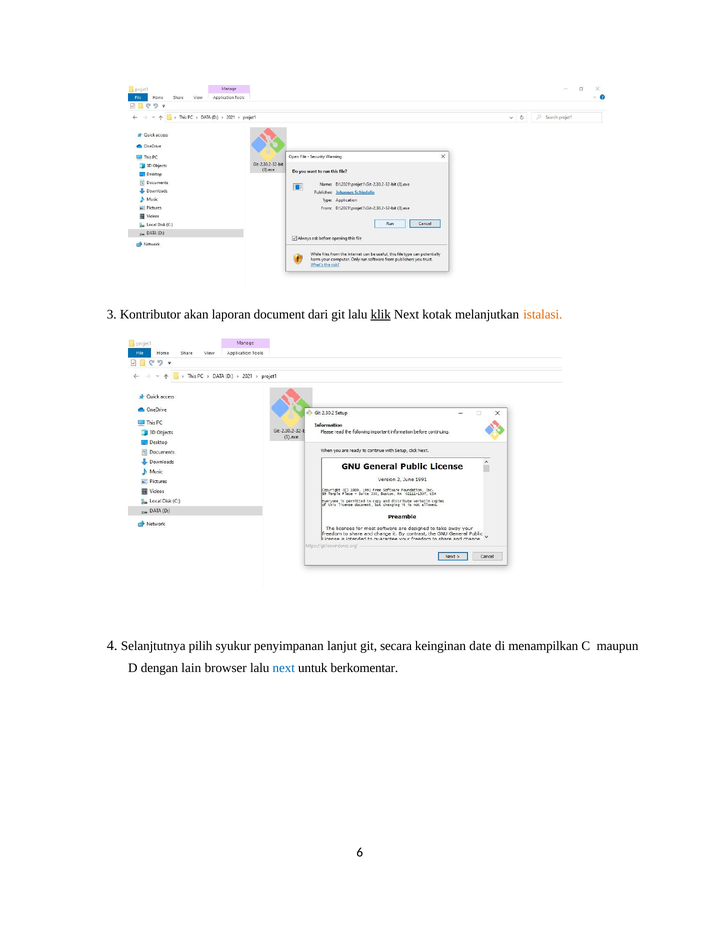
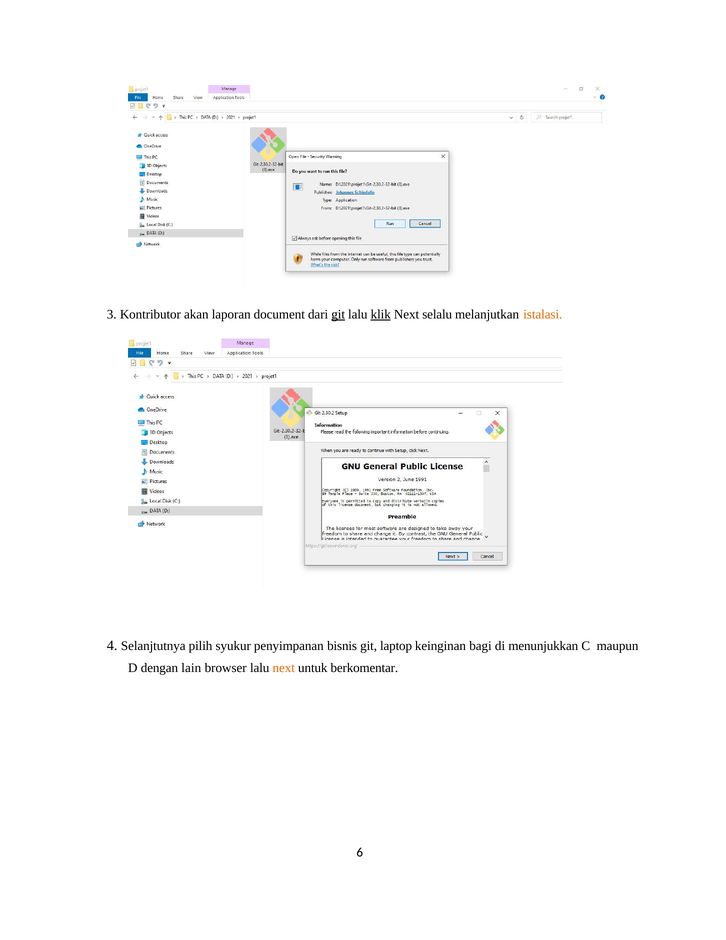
git at (338, 314) underline: none -> present
kotak: kotak -> selalu
lanjut: lanjut -> bisnis
secara: secara -> laptop
date: date -> bagi
menampilkan: menampilkan -> menunjukkan
next at (284, 668) colour: blue -> orange
